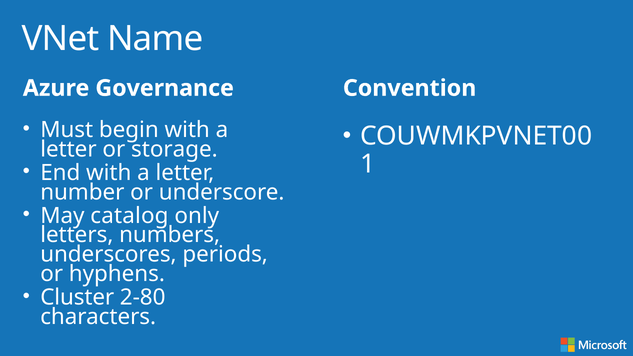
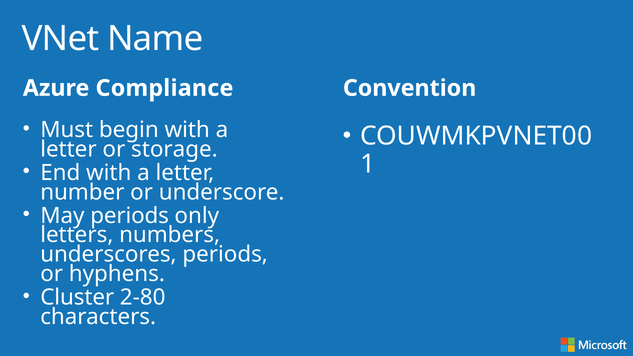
Governance: Governance -> Compliance
May catalog: catalog -> periods
